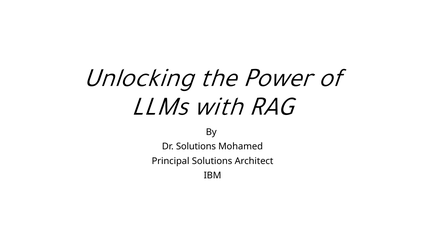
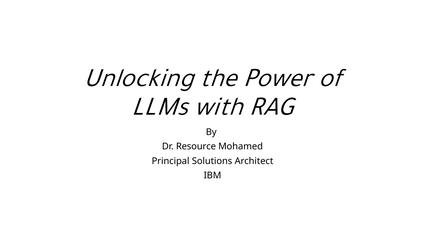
Dr Solutions: Solutions -> Resource
